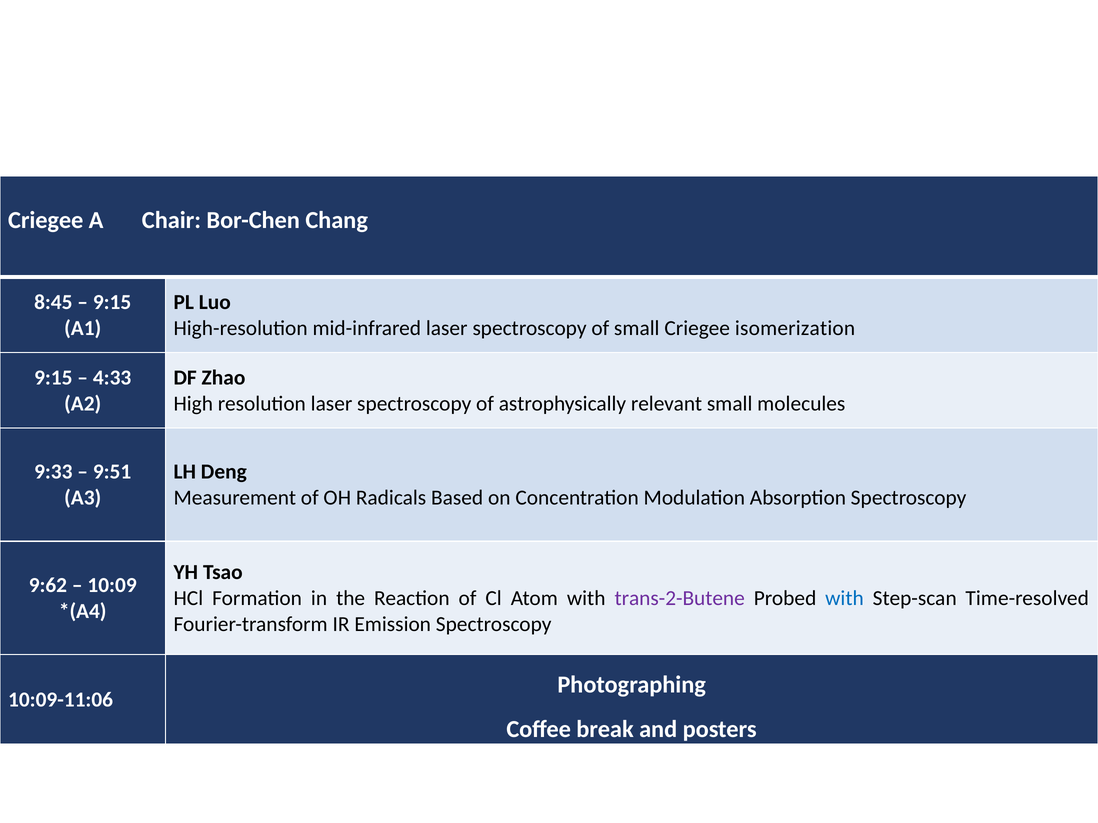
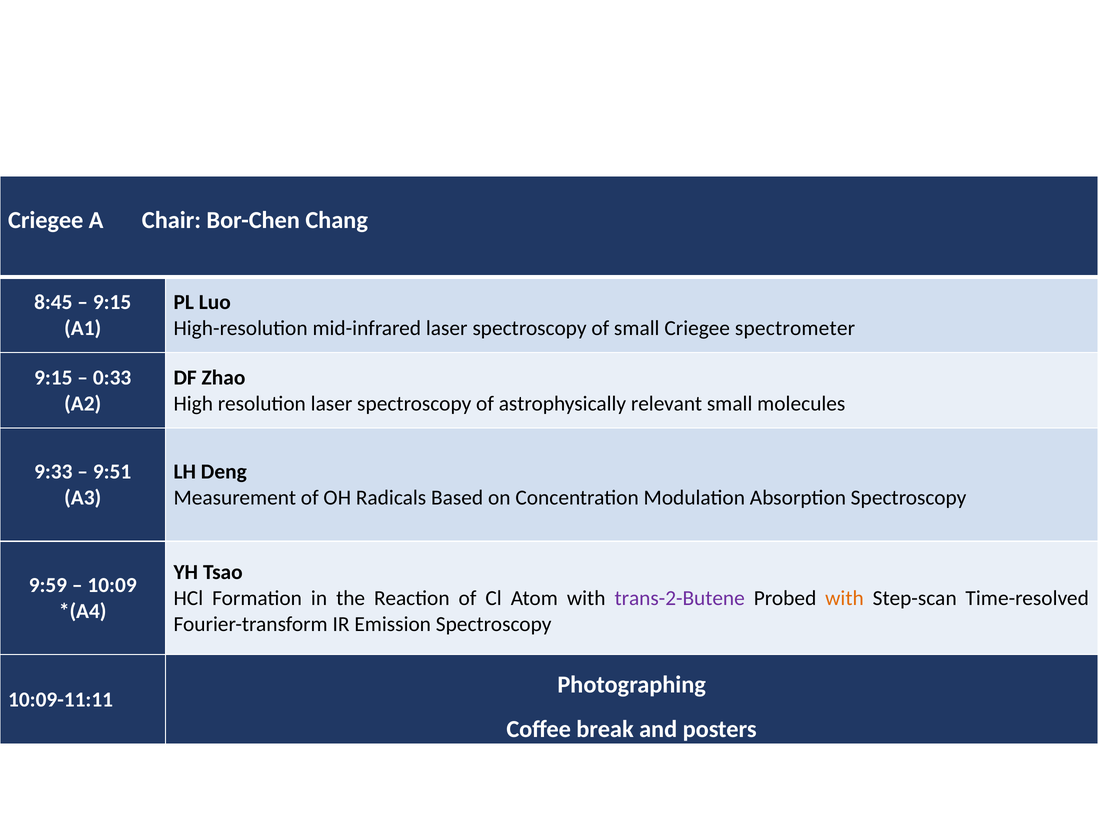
isomerization: isomerization -> spectrometer
4:33: 4:33 -> 0:33
9:62: 9:62 -> 9:59
with at (844, 599) colour: blue -> orange
10:09-11:06: 10:09-11:06 -> 10:09-11:11
